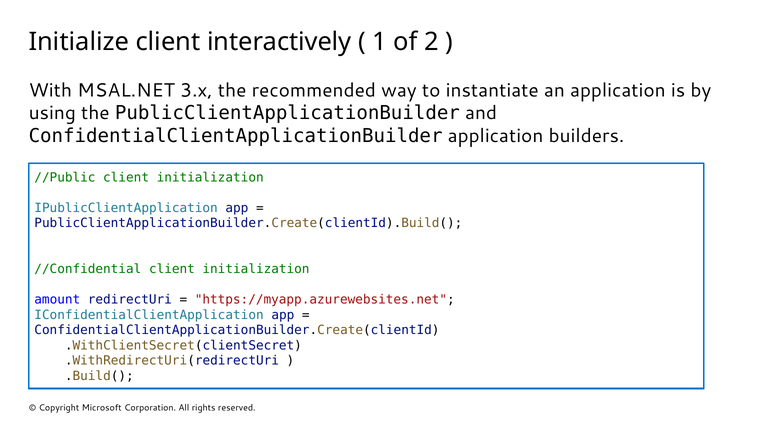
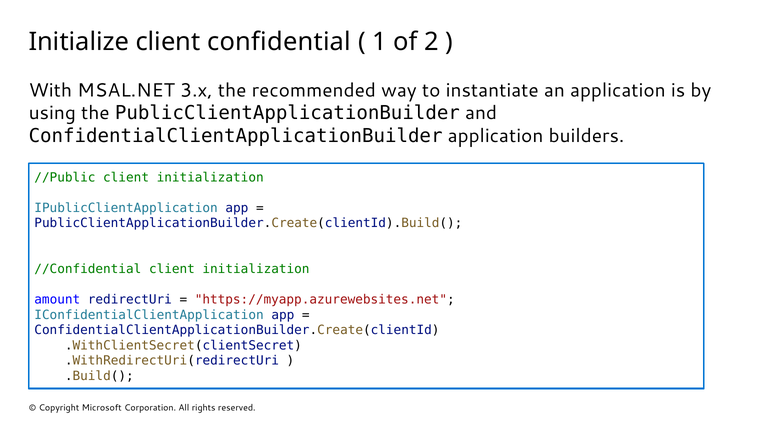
interactively: interactively -> confidential
